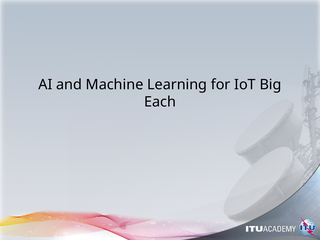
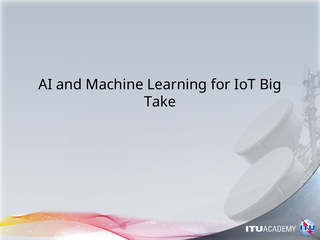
Each: Each -> Take
